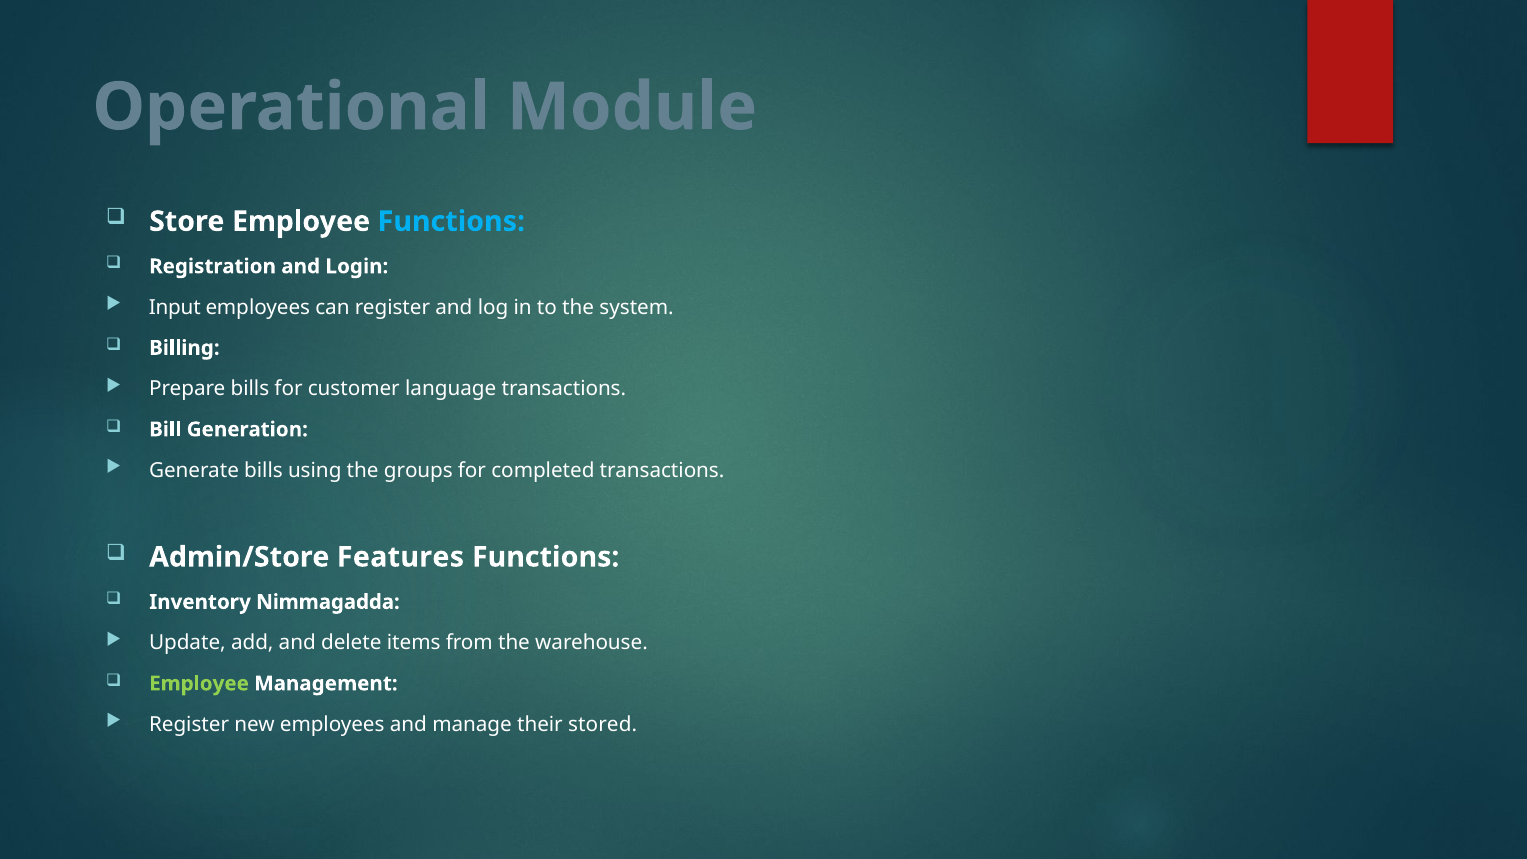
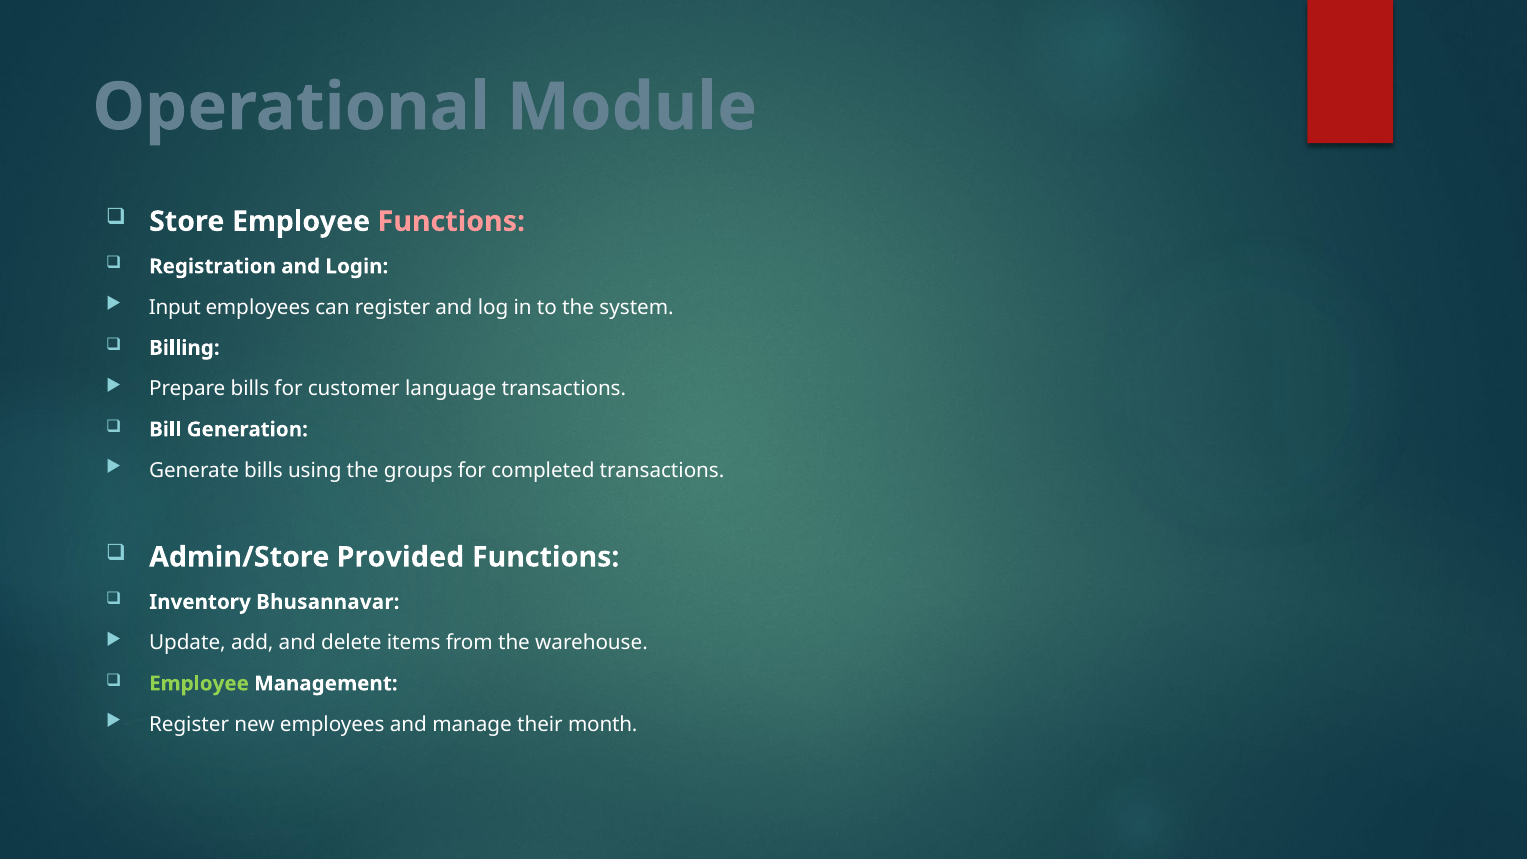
Functions at (451, 221) colour: light blue -> pink
Features: Features -> Provided
Nimmagadda: Nimmagadda -> Bhusannavar
stored: stored -> month
